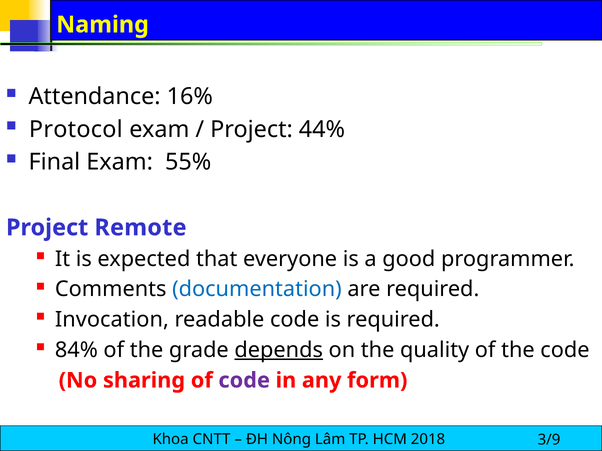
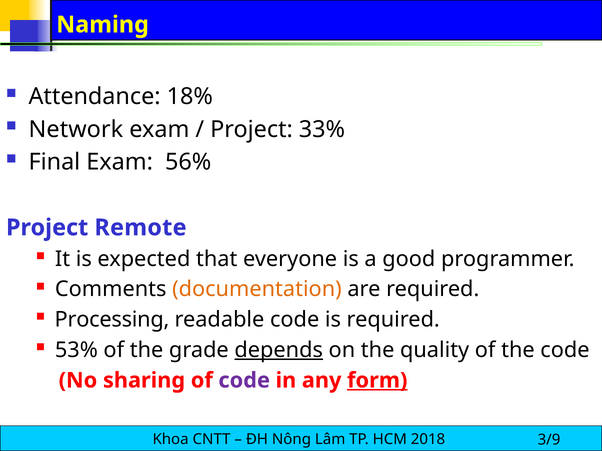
16%: 16% -> 18%
Protocol: Protocol -> Network
44%: 44% -> 33%
55%: 55% -> 56%
documentation colour: blue -> orange
Invocation: Invocation -> Processing
84%: 84% -> 53%
form underline: none -> present
